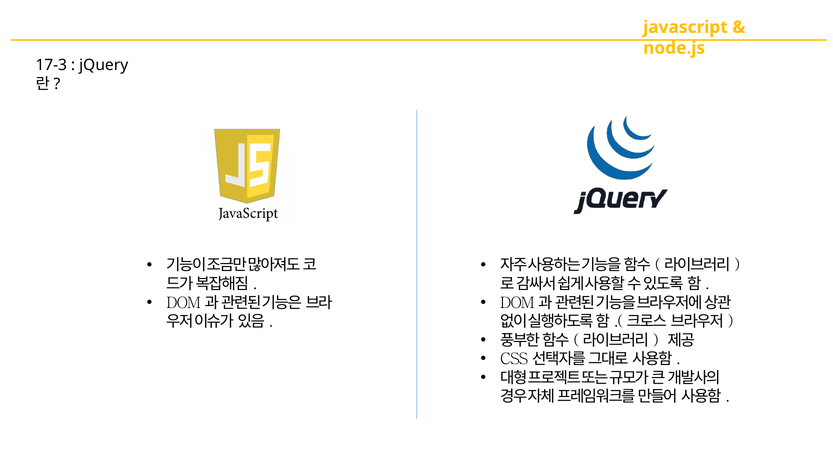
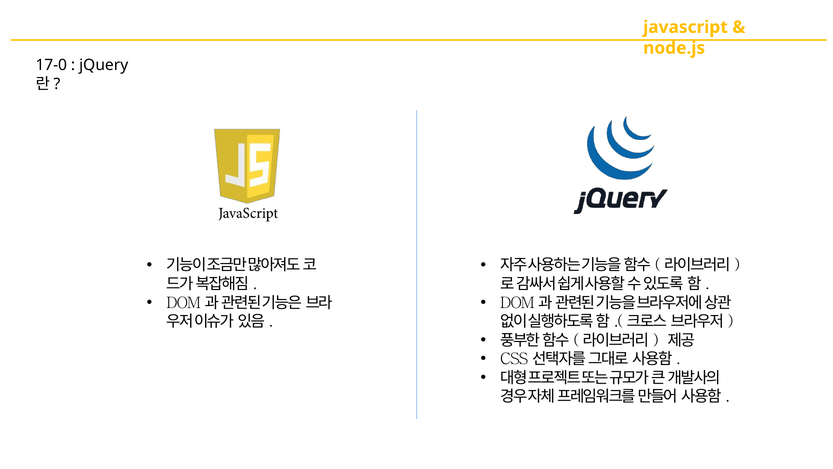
17-3: 17-3 -> 17-0
